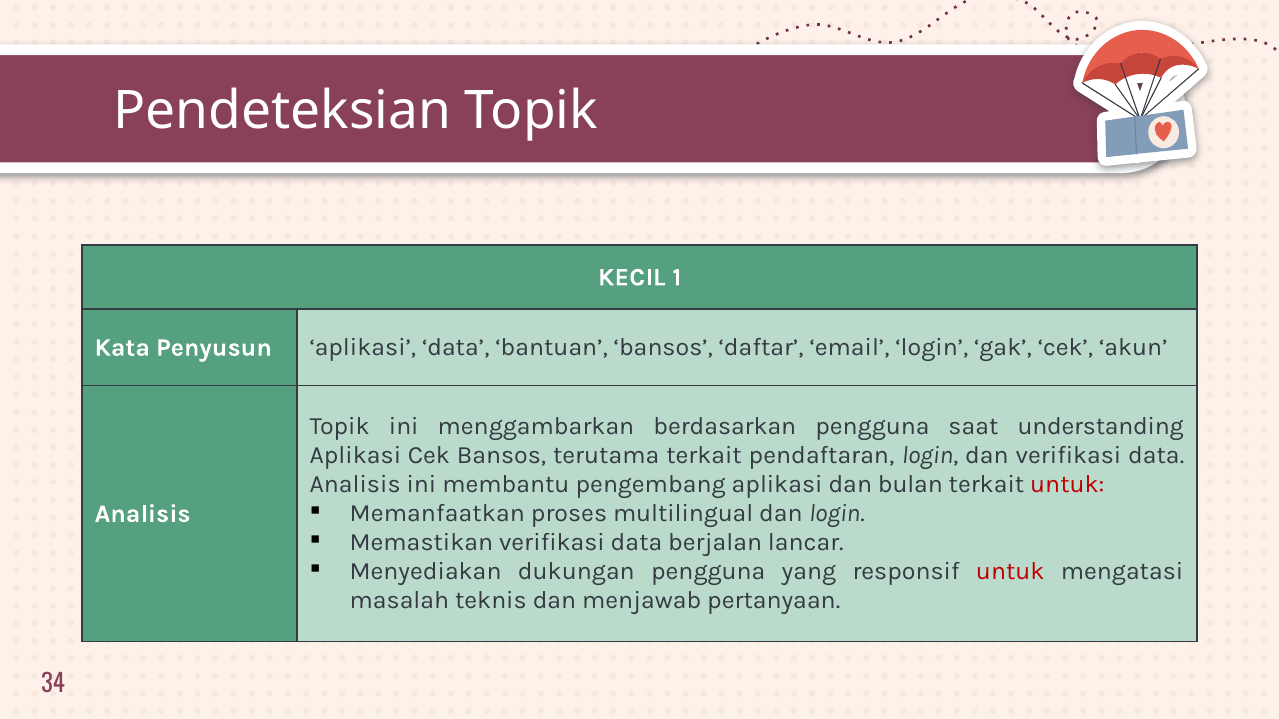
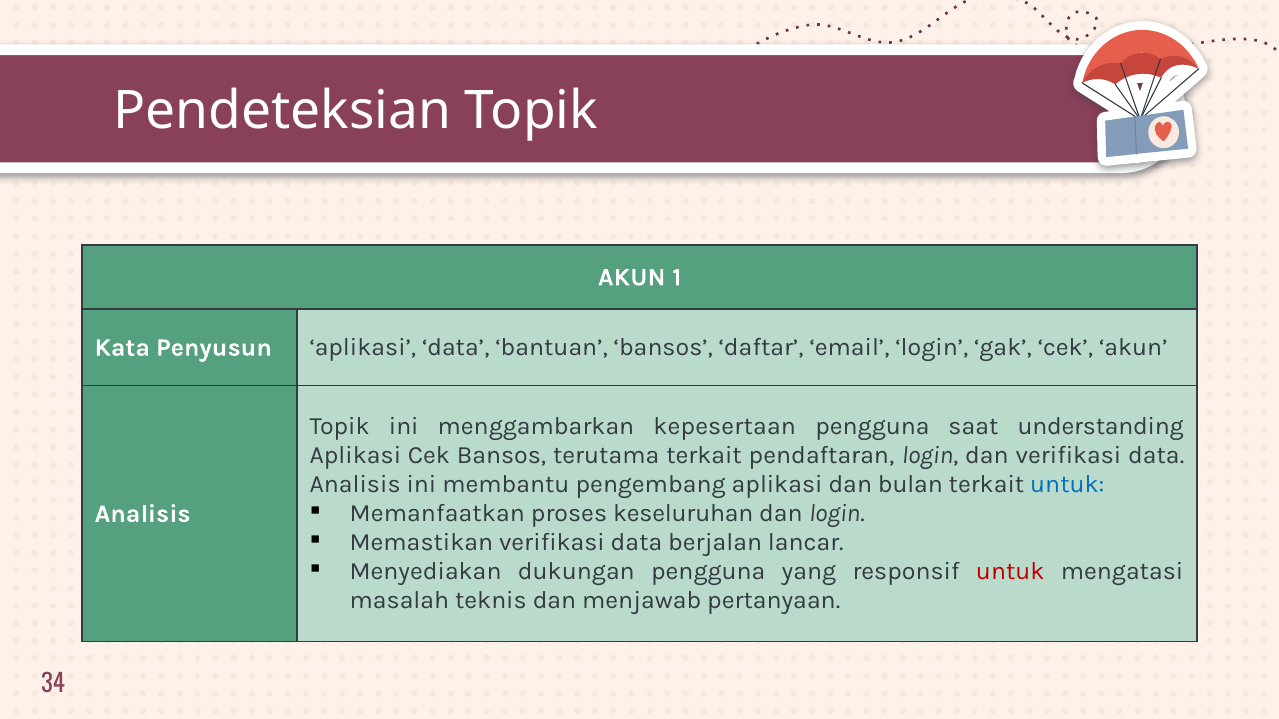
KECIL at (632, 277): KECIL -> AKUN
berdasarkan: berdasarkan -> kepesertaan
untuk at (1067, 485) colour: red -> blue
multilingual: multilingual -> keseluruhan
